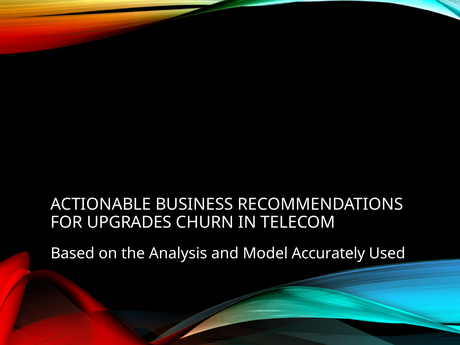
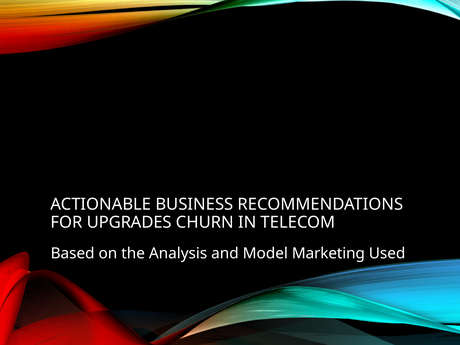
Accurately: Accurately -> Marketing
